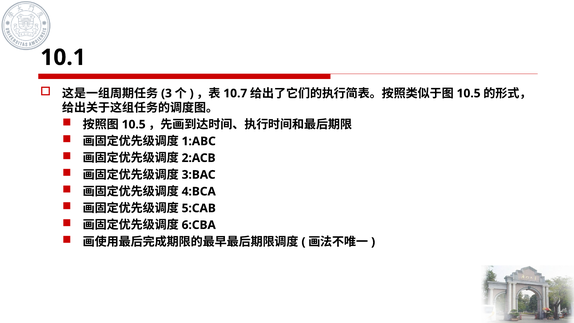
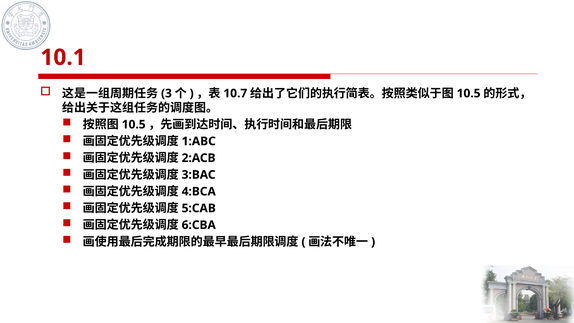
10.1 colour: black -> red
